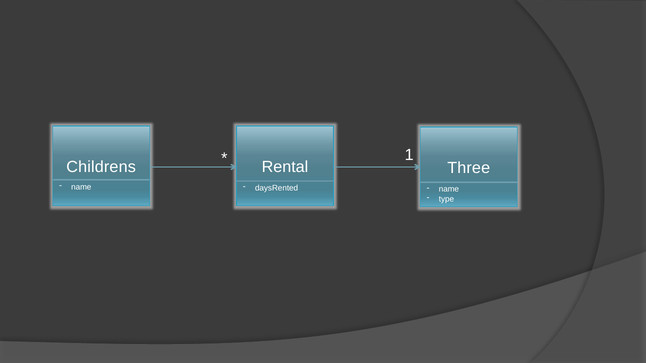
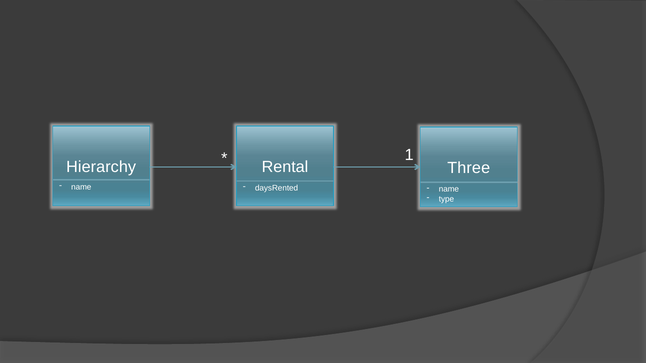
Childrens: Childrens -> Hierarchy
